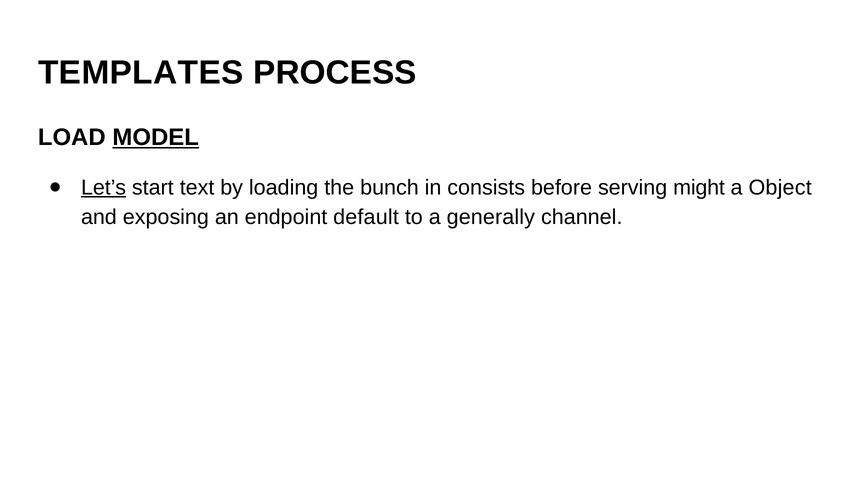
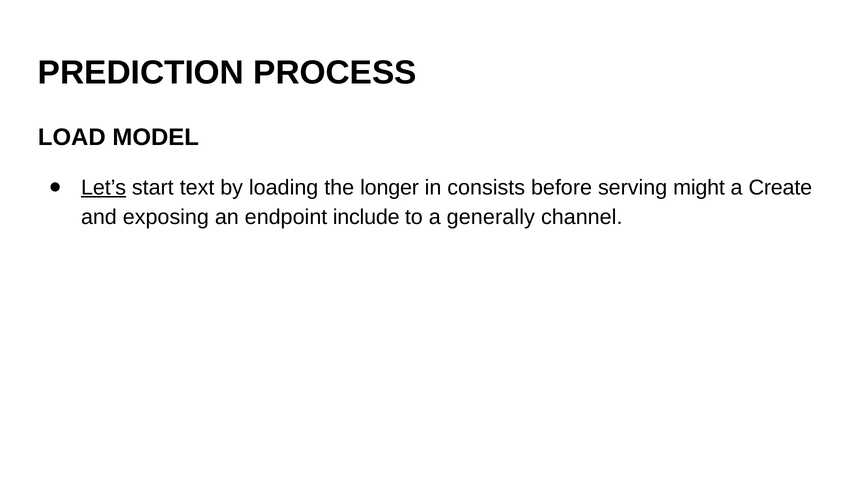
TEMPLATES: TEMPLATES -> PREDICTION
MODEL underline: present -> none
bunch: bunch -> longer
Object: Object -> Create
default: default -> include
